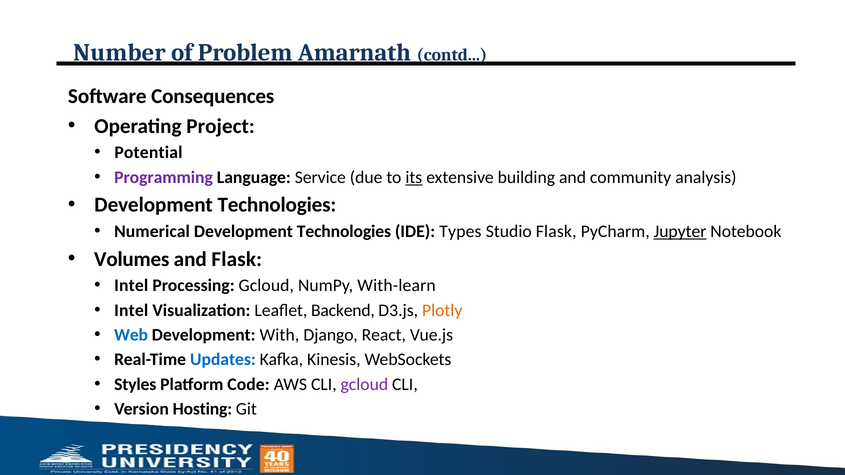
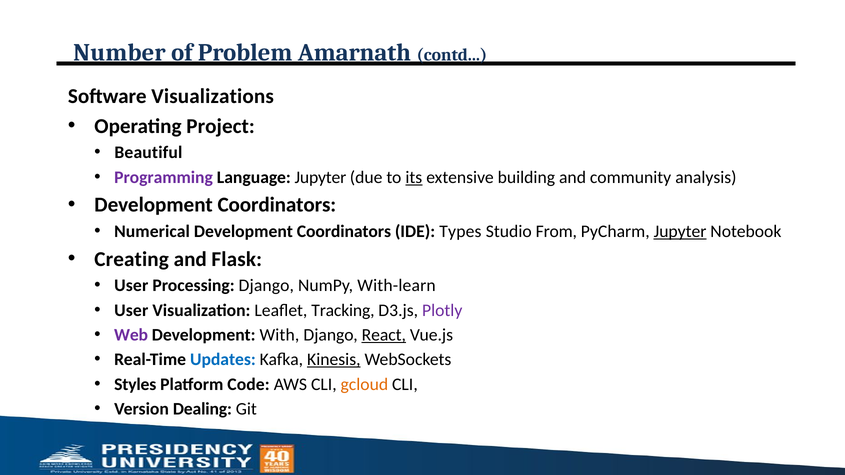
Consequences: Consequences -> Visualizations
Potential: Potential -> Beautiful
Language Service: Service -> Jupyter
Technologies at (277, 205): Technologies -> Coordinators
Technologies at (344, 232): Technologies -> Coordinators
Studio Flask: Flask -> From
Volumes: Volumes -> Creating
Intel at (131, 286): Intel -> User
Processing Gcloud: Gcloud -> Django
Intel at (131, 310): Intel -> User
Backend: Backend -> Tracking
Plotly colour: orange -> purple
Web colour: blue -> purple
React underline: none -> present
Kinesis underline: none -> present
gcloud at (364, 385) colour: purple -> orange
Hosting: Hosting -> Dealing
